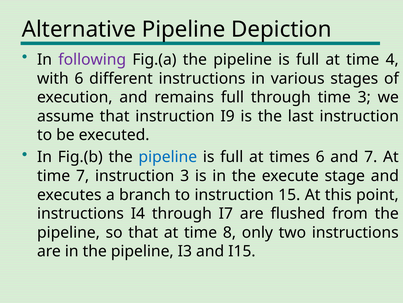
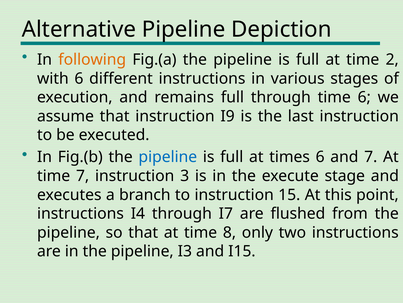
following colour: purple -> orange
4: 4 -> 2
time 3: 3 -> 6
